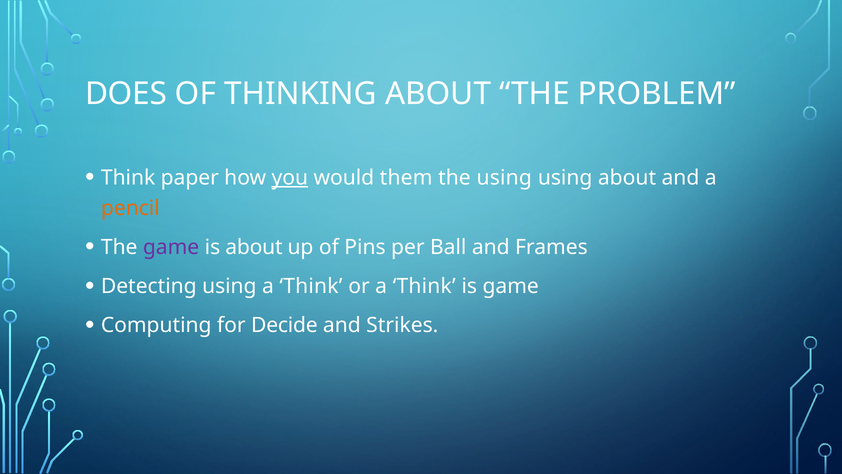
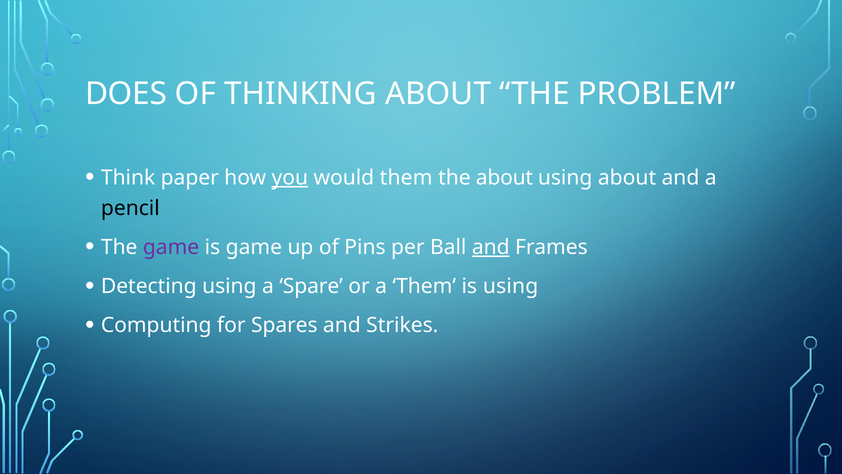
the using: using -> about
pencil colour: orange -> black
is about: about -> game
and at (491, 247) underline: none -> present
Think at (311, 286): Think -> Spare
or a Think: Think -> Them
is game: game -> using
Decide: Decide -> Spares
